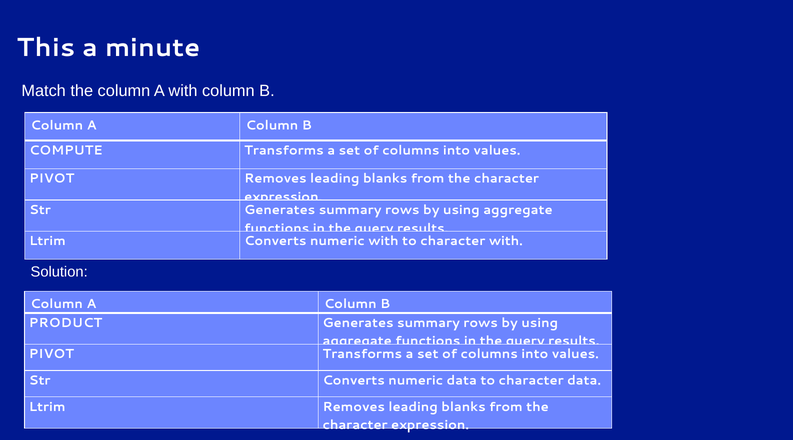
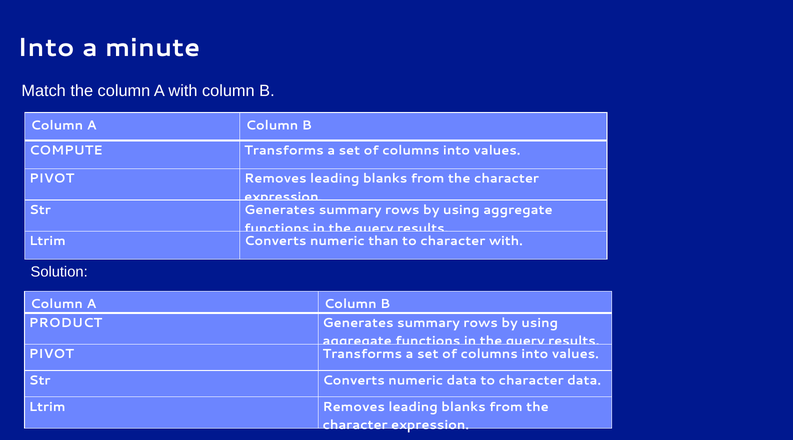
This at (46, 48): This -> Into
numeric with: with -> than
